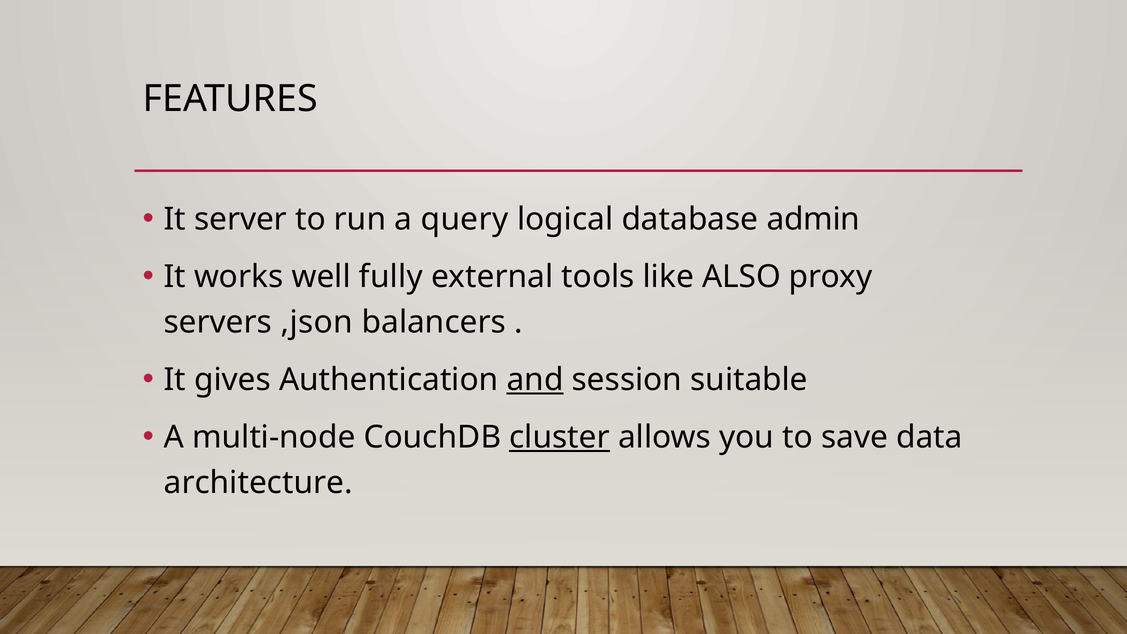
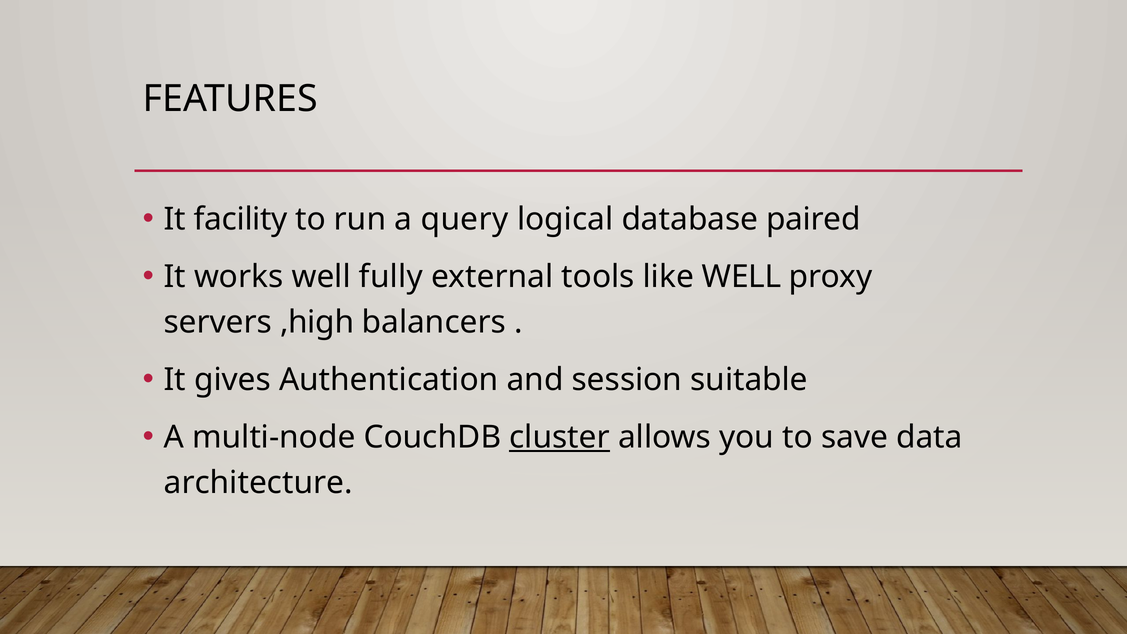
server: server -> facility
admin: admin -> paired
like ALSO: ALSO -> WELL
,json: ,json -> ,high
and underline: present -> none
